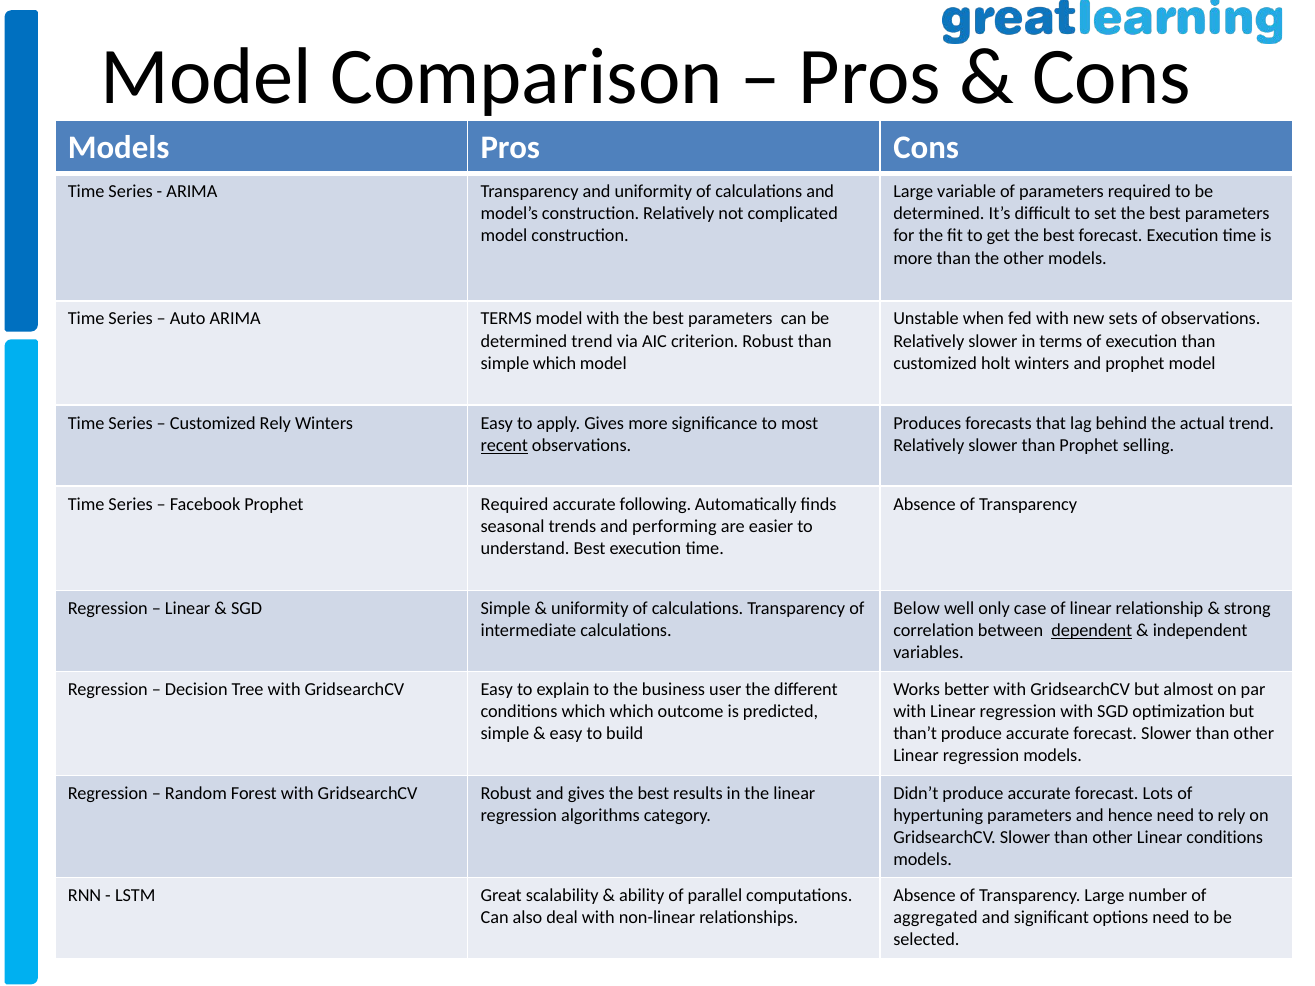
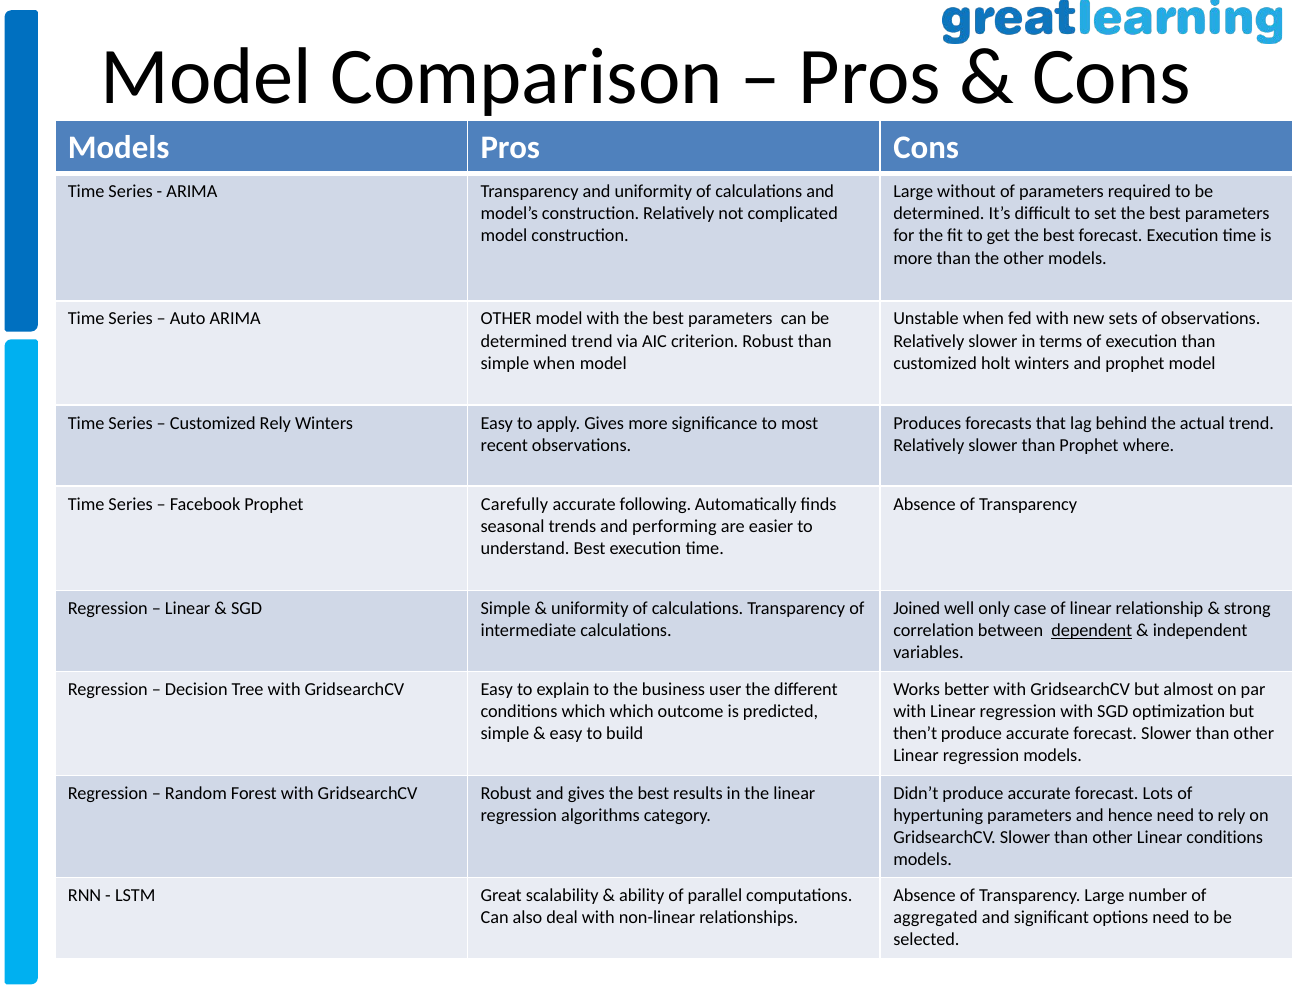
variable: variable -> without
ARIMA TERMS: TERMS -> OTHER
simple which: which -> when
recent underline: present -> none
selling: selling -> where
Prophet Required: Required -> Carefully
Below: Below -> Joined
than’t: than’t -> then’t
